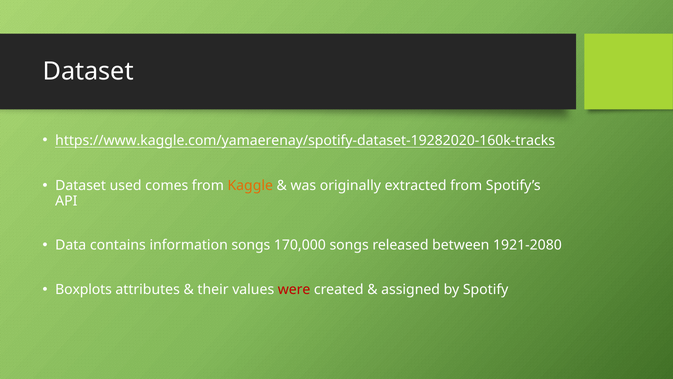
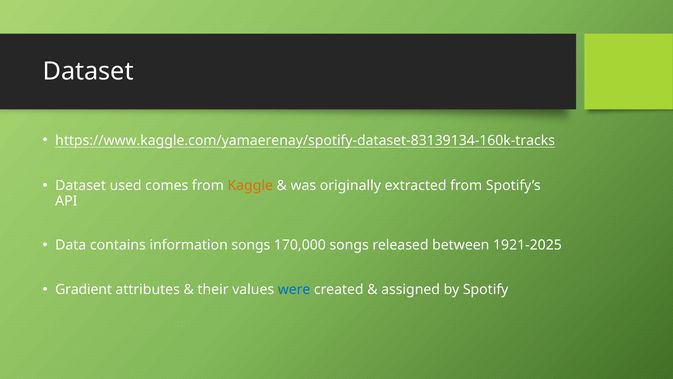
https://www.kaggle.com/yamaerenay/spotify-dataset-19282020-160k-tracks: https://www.kaggle.com/yamaerenay/spotify-dataset-19282020-160k-tracks -> https://www.kaggle.com/yamaerenay/spotify-dataset-83139134-160k-tracks
1921-2080: 1921-2080 -> 1921-2025
Boxplots: Boxplots -> Gradient
were colour: red -> blue
